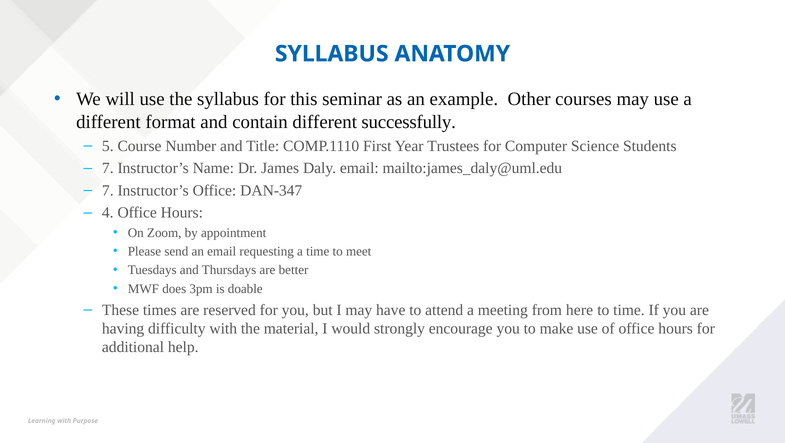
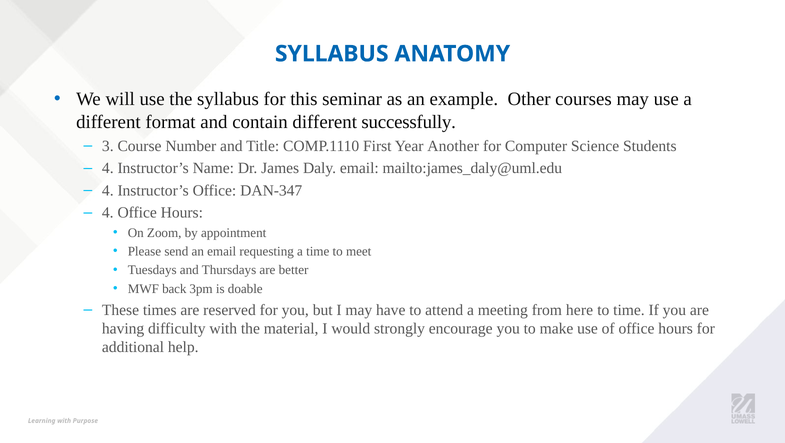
5: 5 -> 3
Trustees: Trustees -> Another
7 at (108, 168): 7 -> 4
7 at (108, 190): 7 -> 4
does: does -> back
